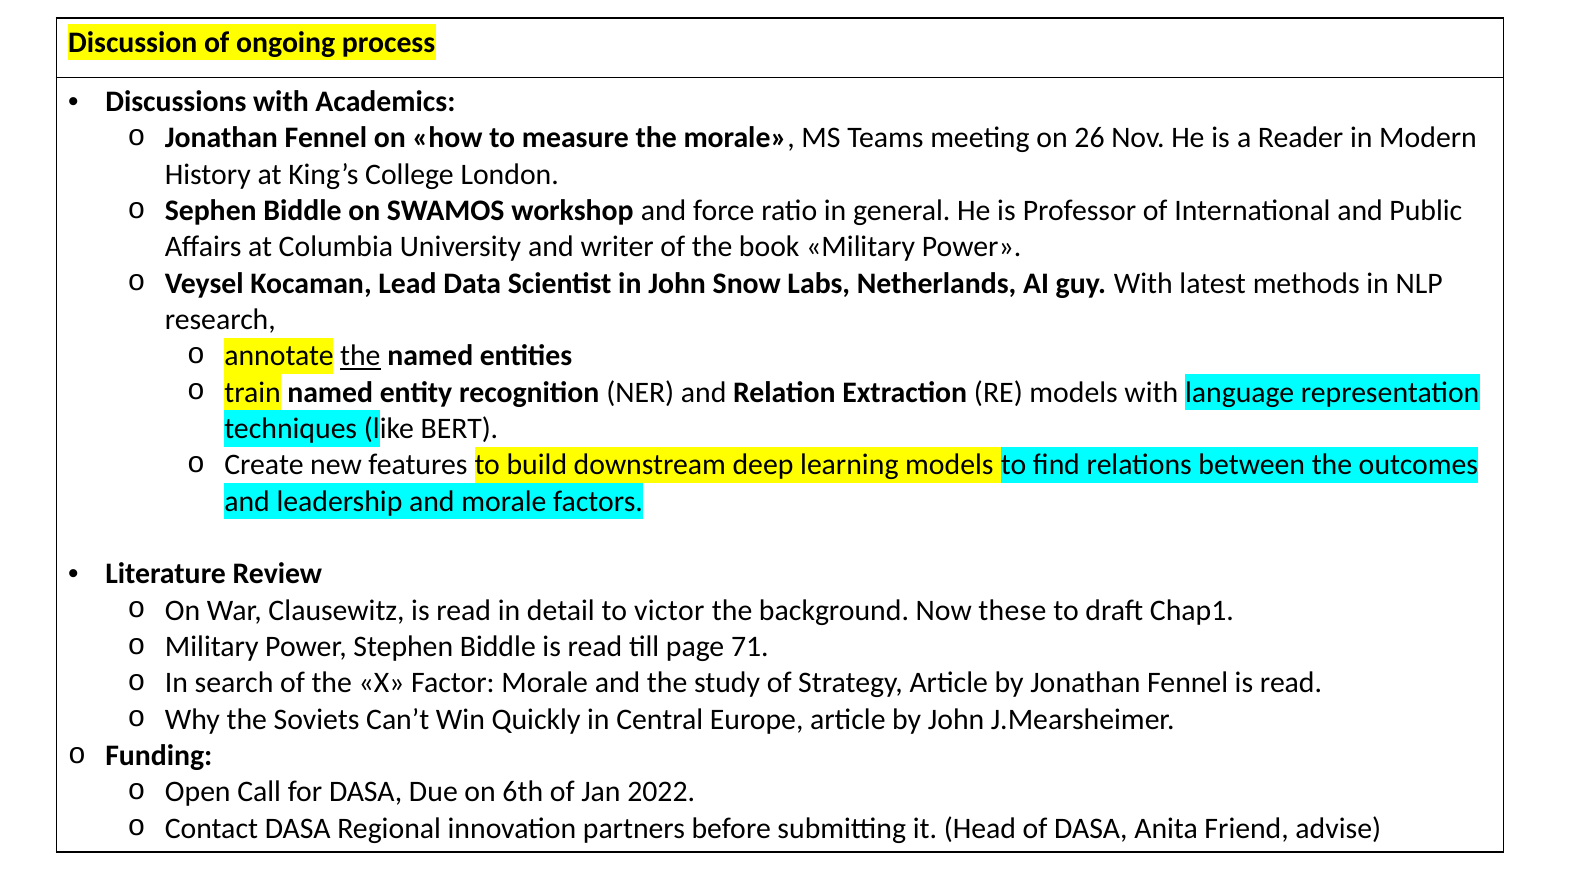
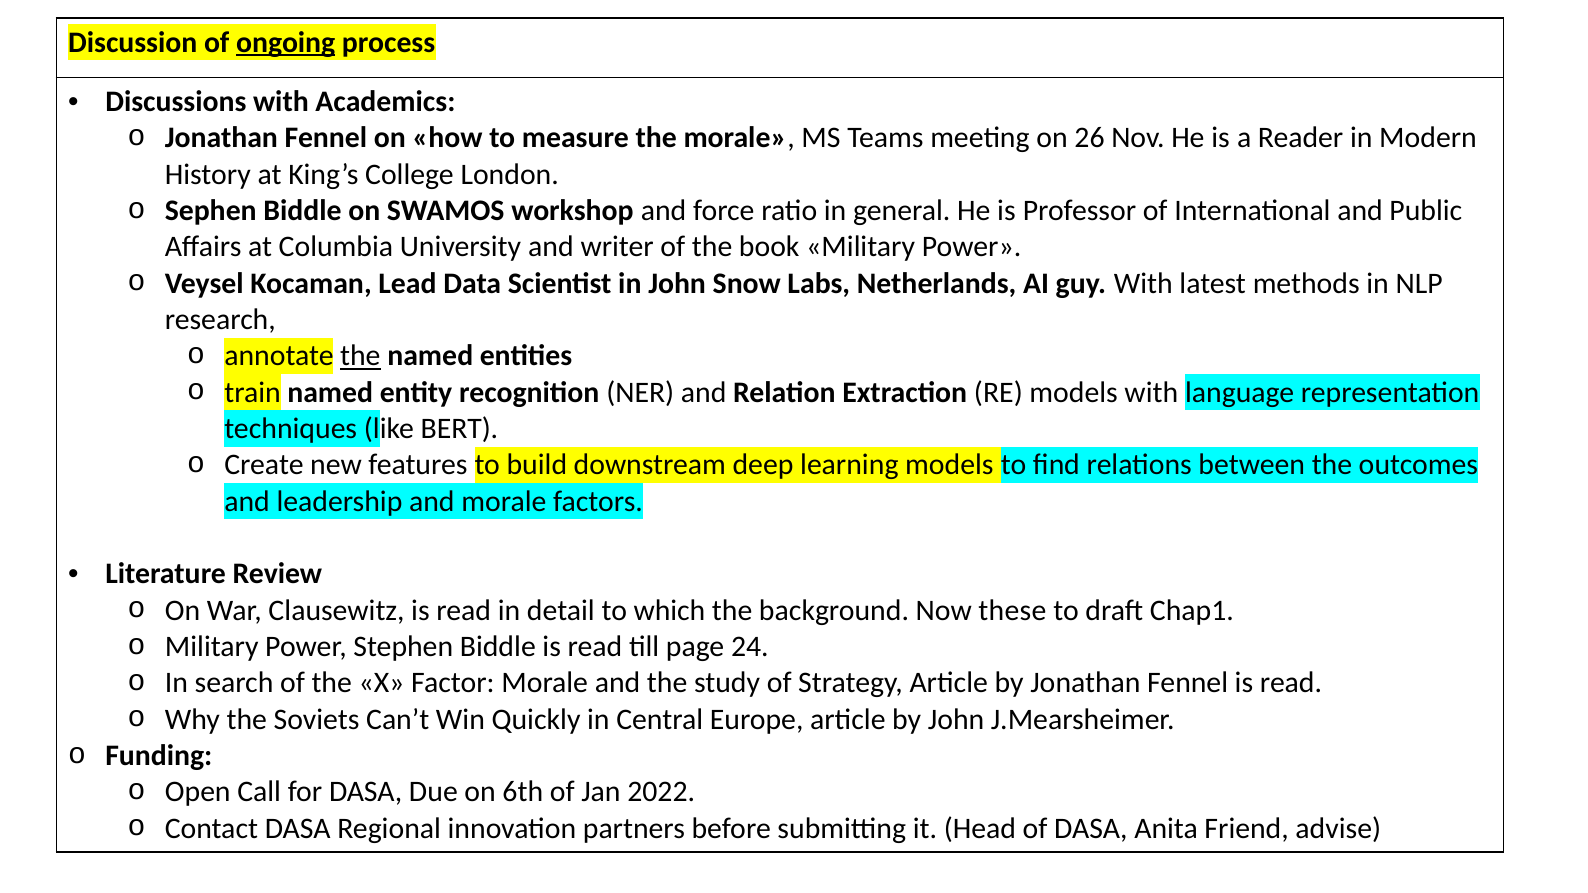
ongoing underline: none -> present
victor: victor -> which
71: 71 -> 24
